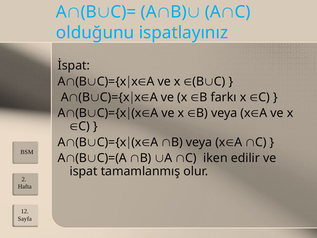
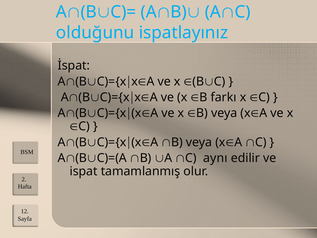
iken: iken -> aynı
